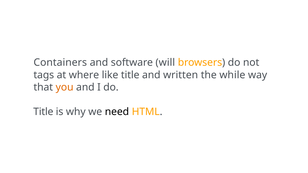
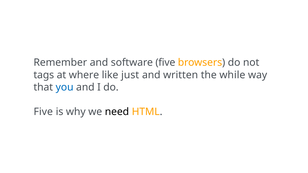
Containers: Containers -> Remember
software will: will -> five
like title: title -> just
you colour: orange -> blue
Title at (43, 112): Title -> Five
